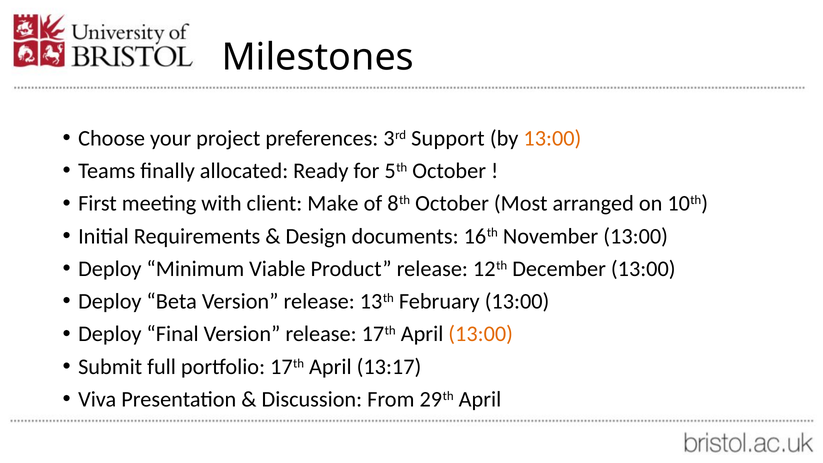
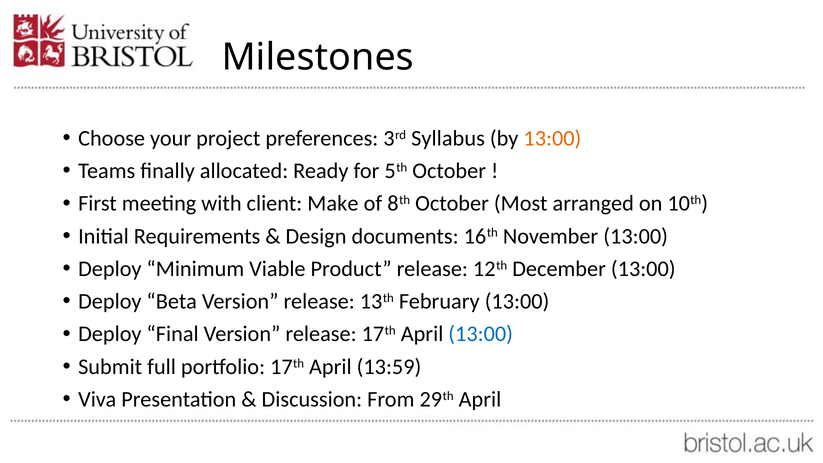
Support: Support -> Syllabus
13:00 at (481, 334) colour: orange -> blue
13:17: 13:17 -> 13:59
